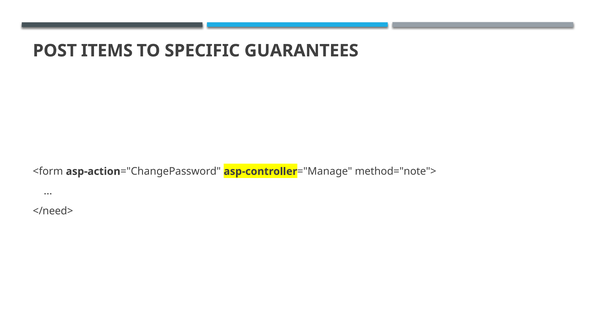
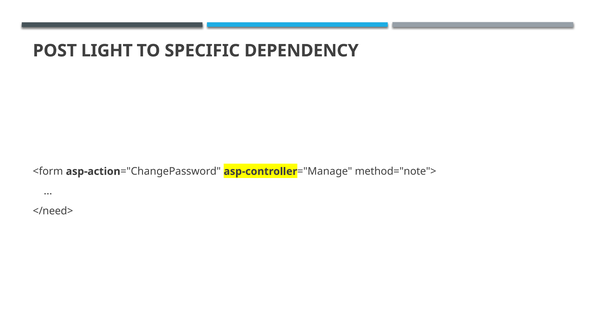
ITEMS: ITEMS -> LIGHT
GUARANTEES: GUARANTEES -> DEPENDENCY
